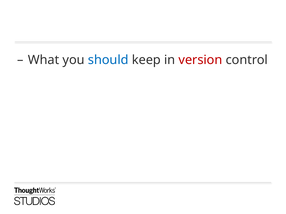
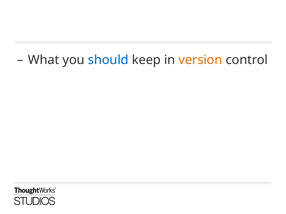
version colour: red -> orange
